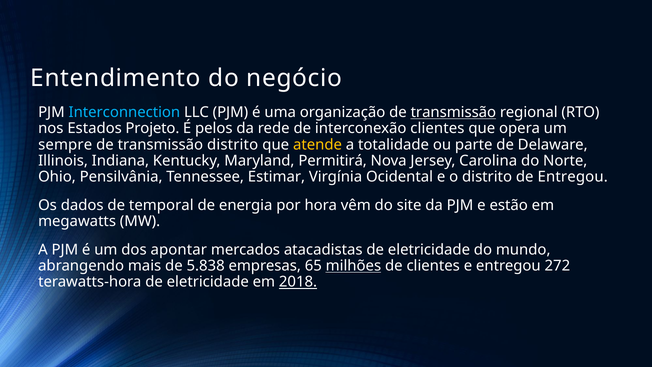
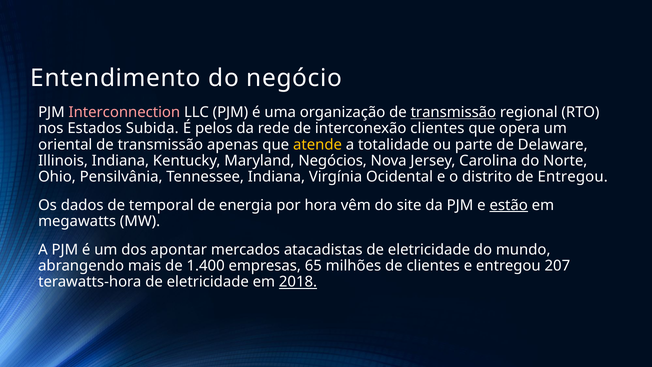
Interconnection colour: light blue -> pink
Projeto: Projeto -> Subida
sempre: sempre -> oriental
transmissão distrito: distrito -> apenas
Permitirá: Permitirá -> Negócios
Tennessee Estimar: Estimar -> Indiana
estão underline: none -> present
5.838: 5.838 -> 1.400
milhões underline: present -> none
272: 272 -> 207
